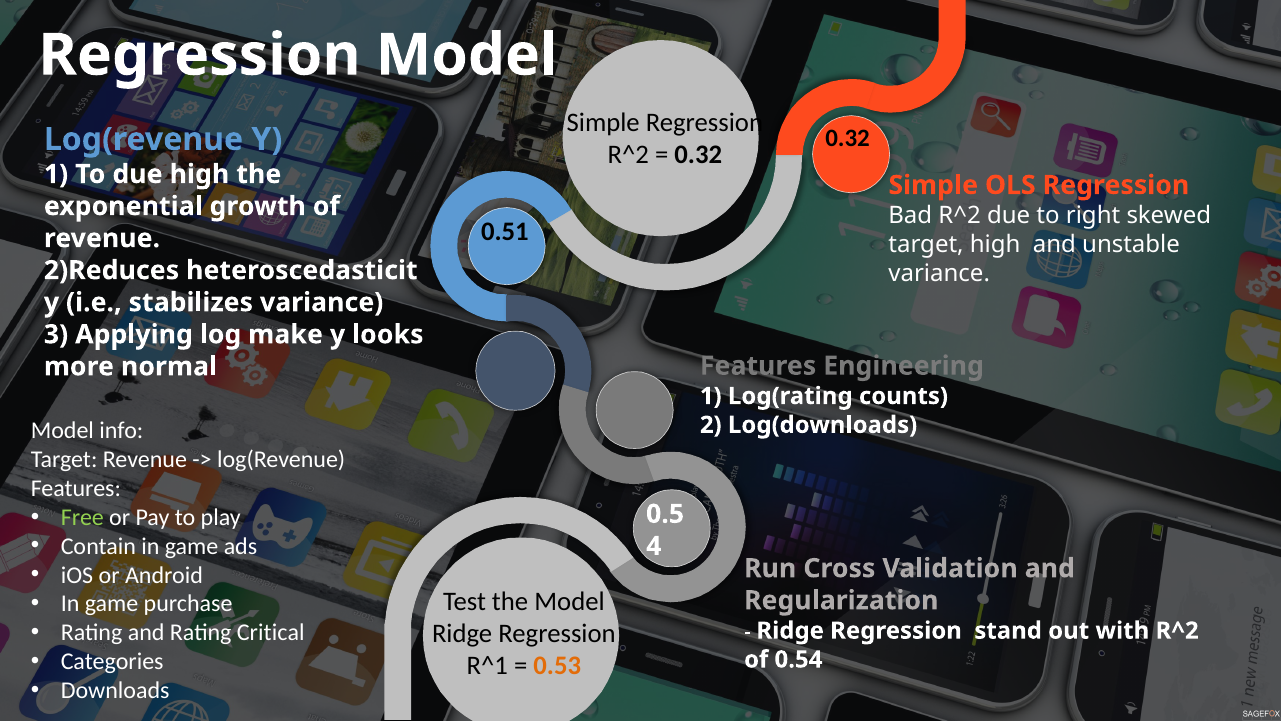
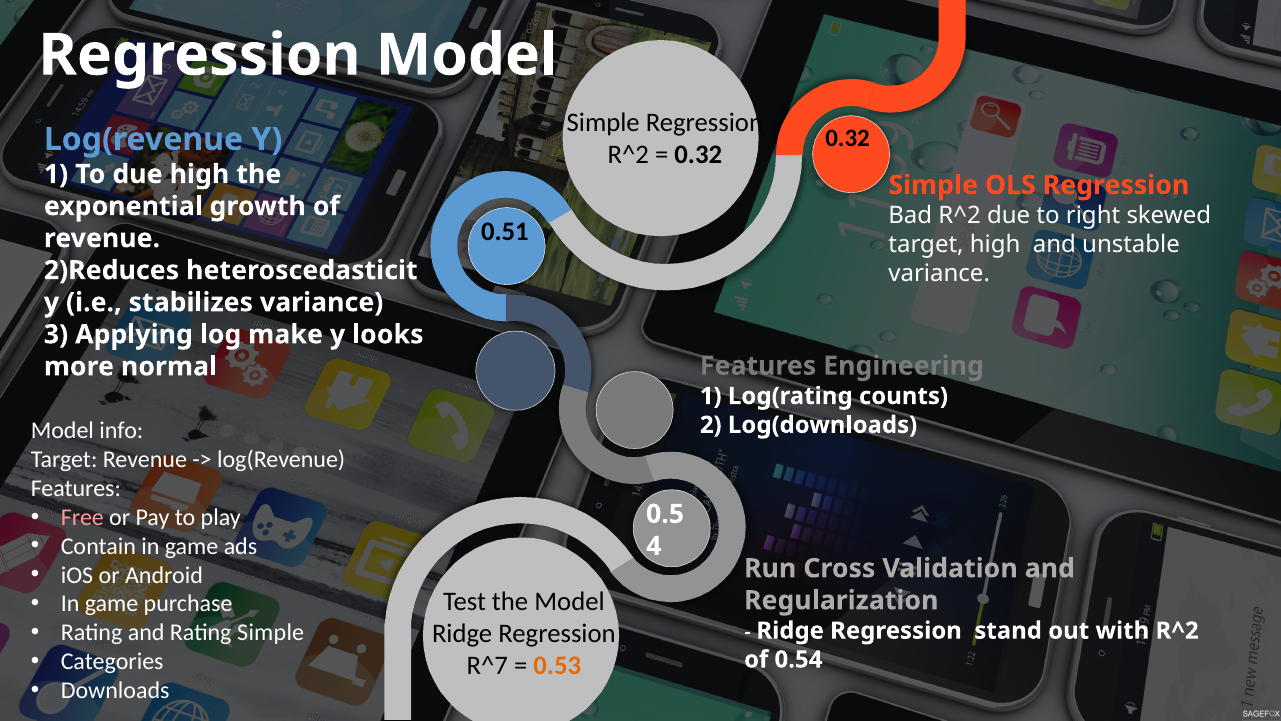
Free colour: light green -> pink
Rating Critical: Critical -> Simple
R^1: R^1 -> R^7
